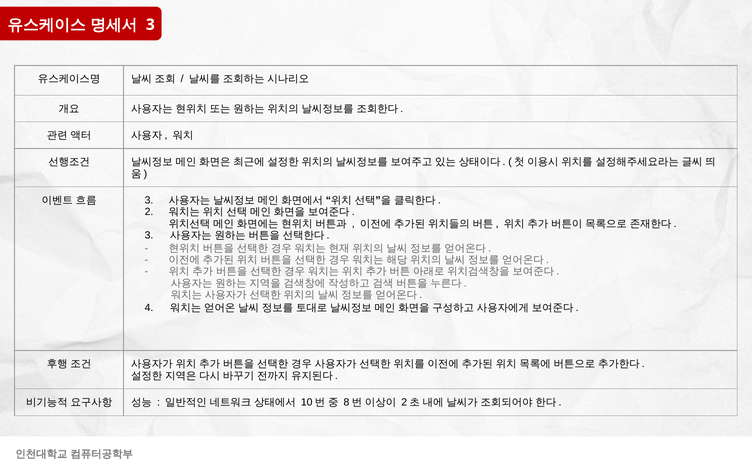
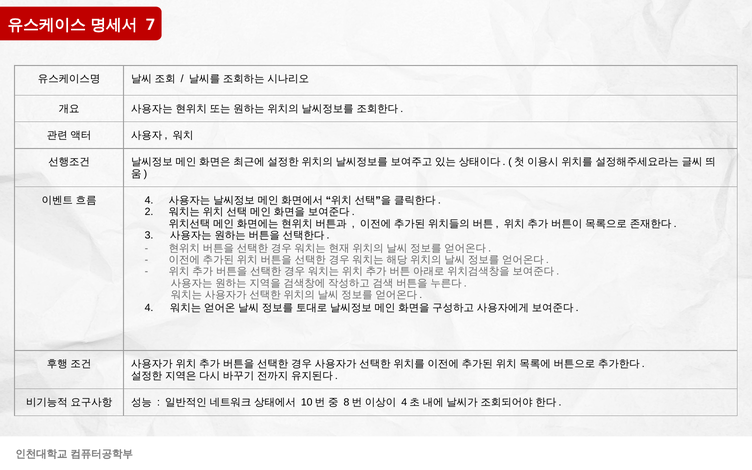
3 at (150, 25): 3 -> 7
3 at (149, 200): 3 -> 4
2 at (404, 402): 2 -> 4
